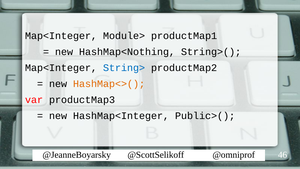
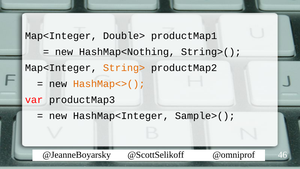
Module>: Module> -> Double>
String> colour: blue -> orange
Public>(: Public>( -> Sample>(
